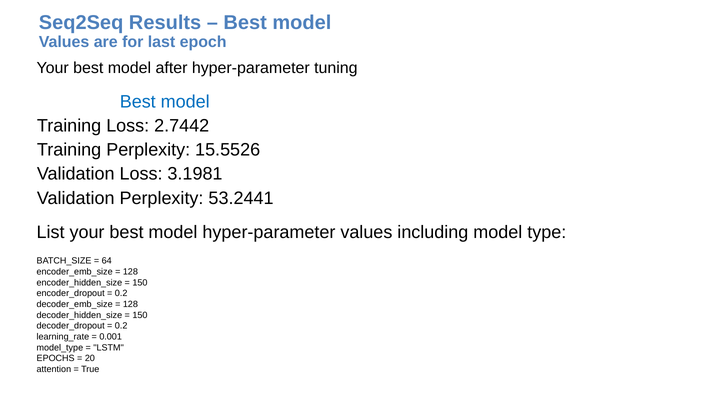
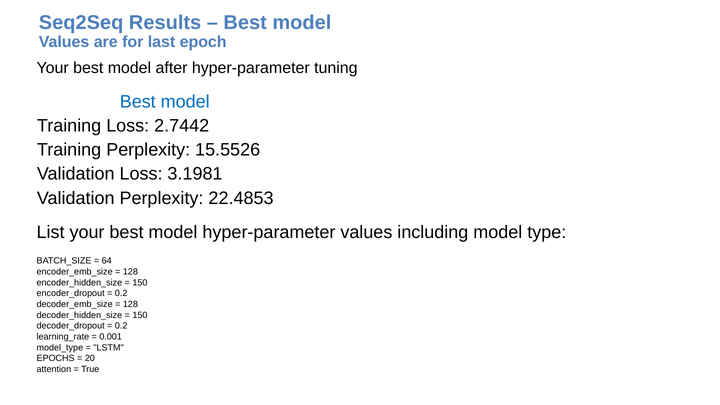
53.2441: 53.2441 -> 22.4853
